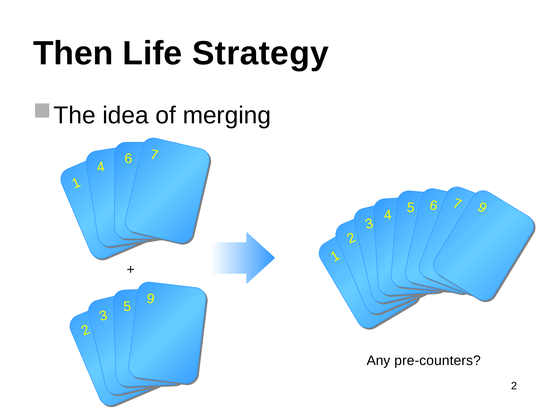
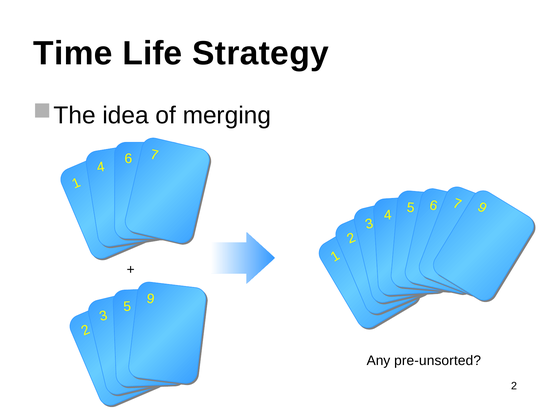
Then: Then -> Time
pre-counters: pre-counters -> pre-unsorted
